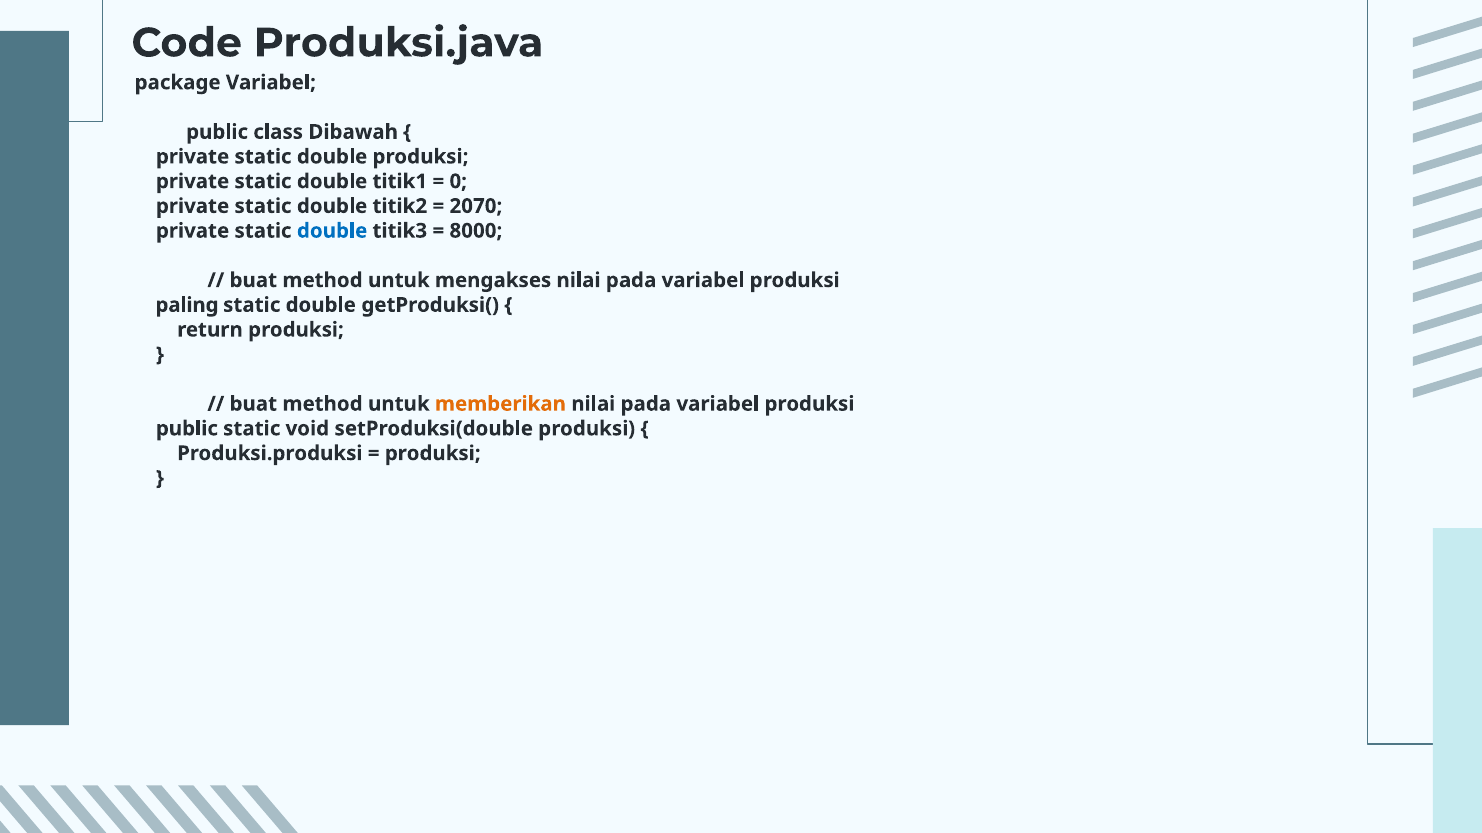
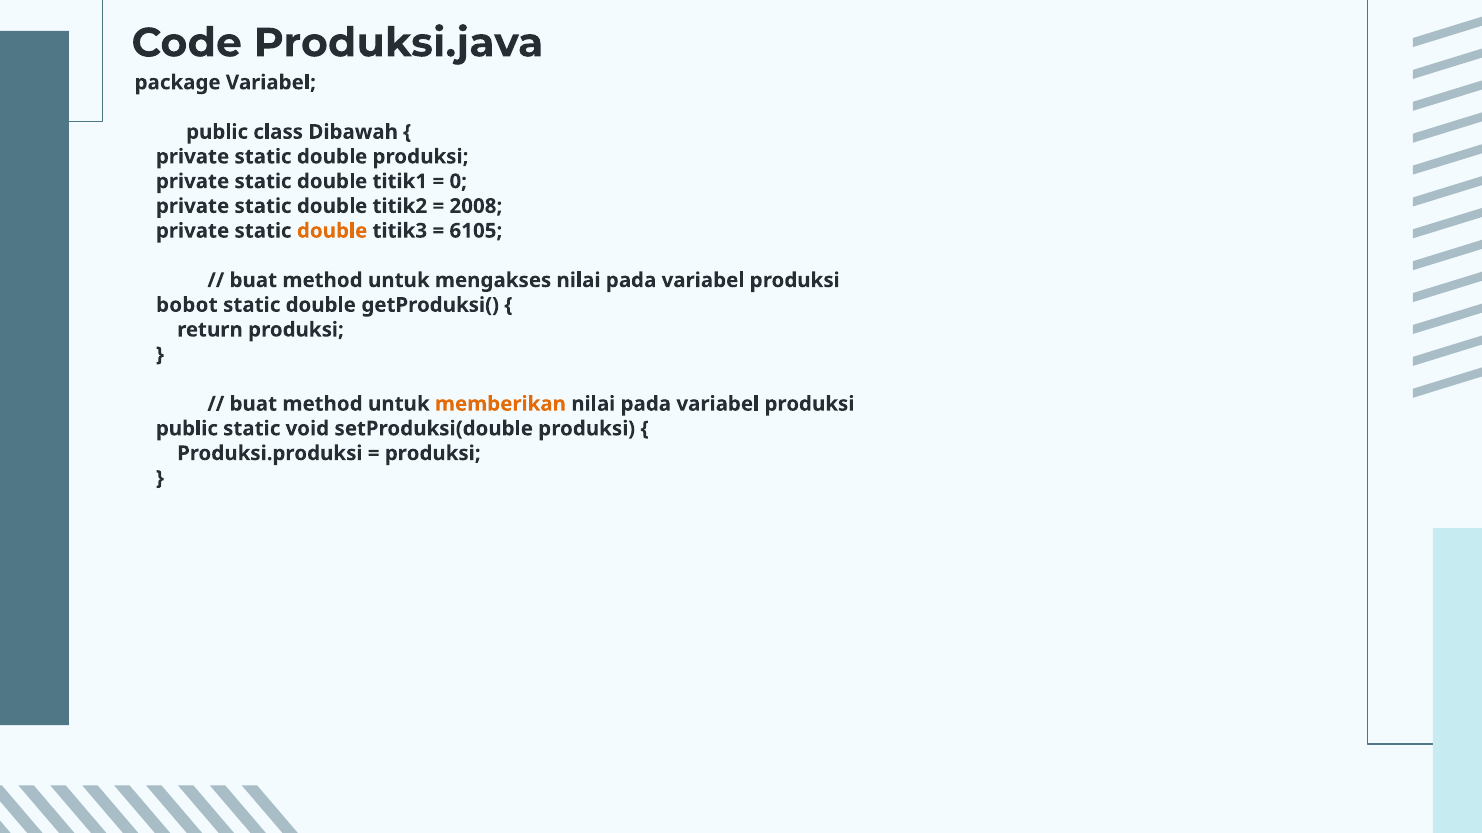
2070: 2070 -> 2008
double at (332, 231) colour: blue -> orange
8000: 8000 -> 6105
paling: paling -> bobot
